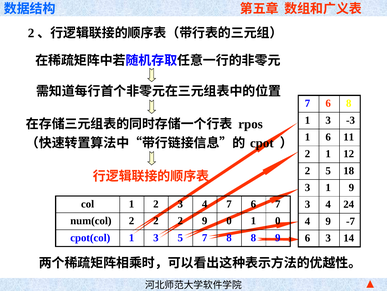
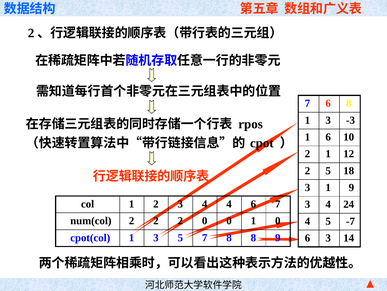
11: 11 -> 10
4 7: 7 -> 4
2 9: 9 -> 0
4 9: 9 -> 5
